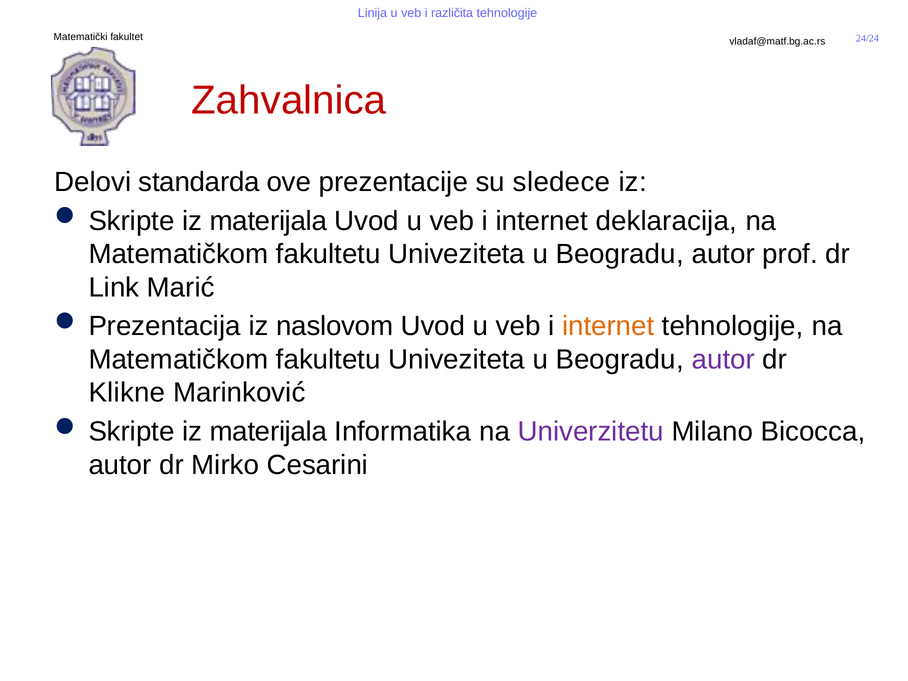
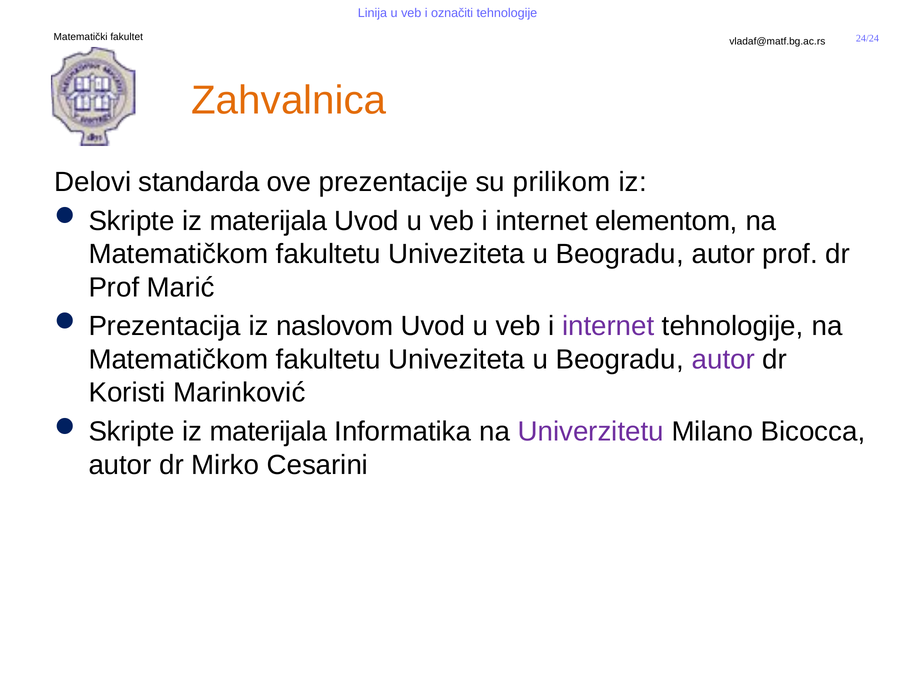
različita: različita -> označiti
Zahvalnica colour: red -> orange
sledece: sledece -> prilikom
deklaracija: deklaracija -> elementom
Link at (114, 287): Link -> Prof
internet at (608, 326) colour: orange -> purple
Klikne: Klikne -> Koristi
